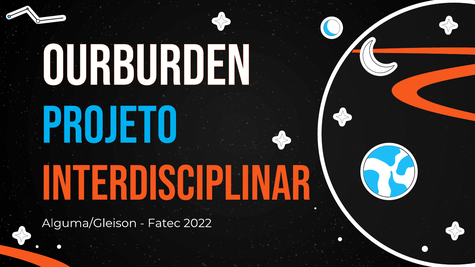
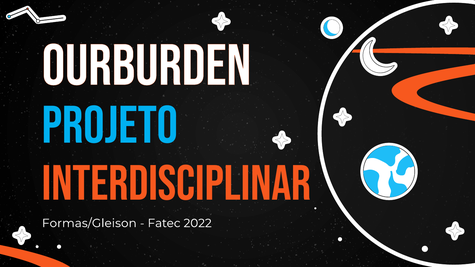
Alguma/Gleison: Alguma/Gleison -> Formas/Gleison
